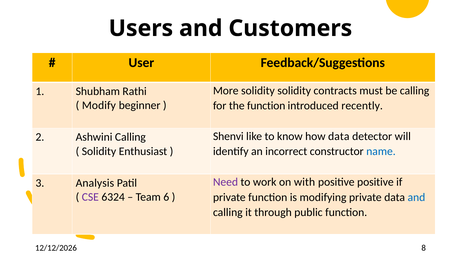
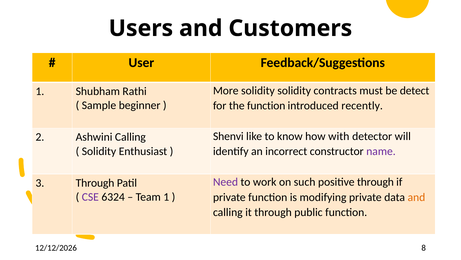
be calling: calling -> detect
Modify: Modify -> Sample
how data: data -> with
name colour: blue -> purple
with: with -> such
positive positive: positive -> through
3 Analysis: Analysis -> Through
Team 6: 6 -> 1
and at (416, 197) colour: blue -> orange
